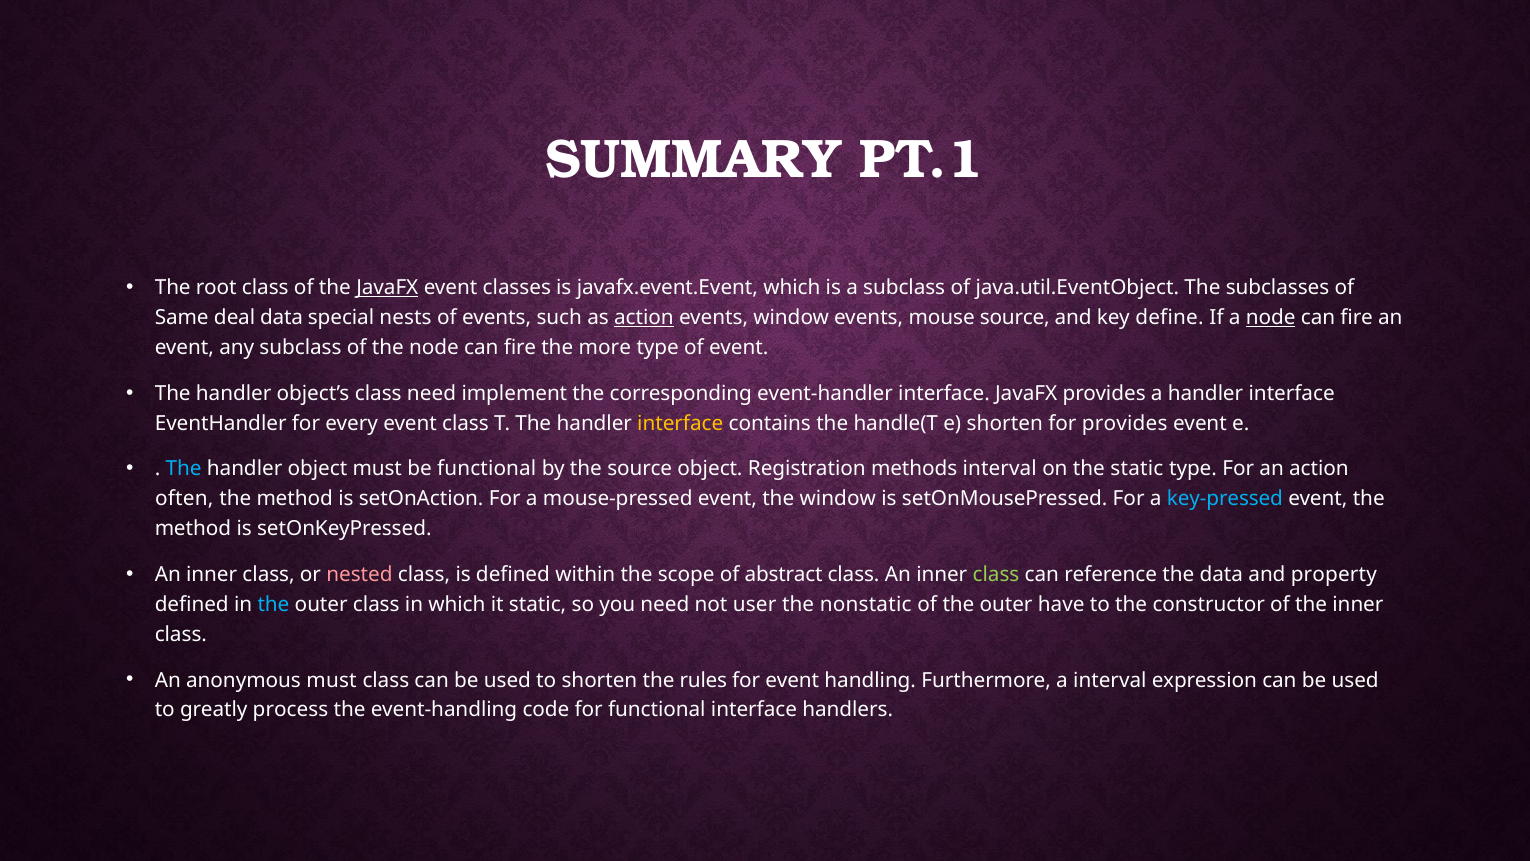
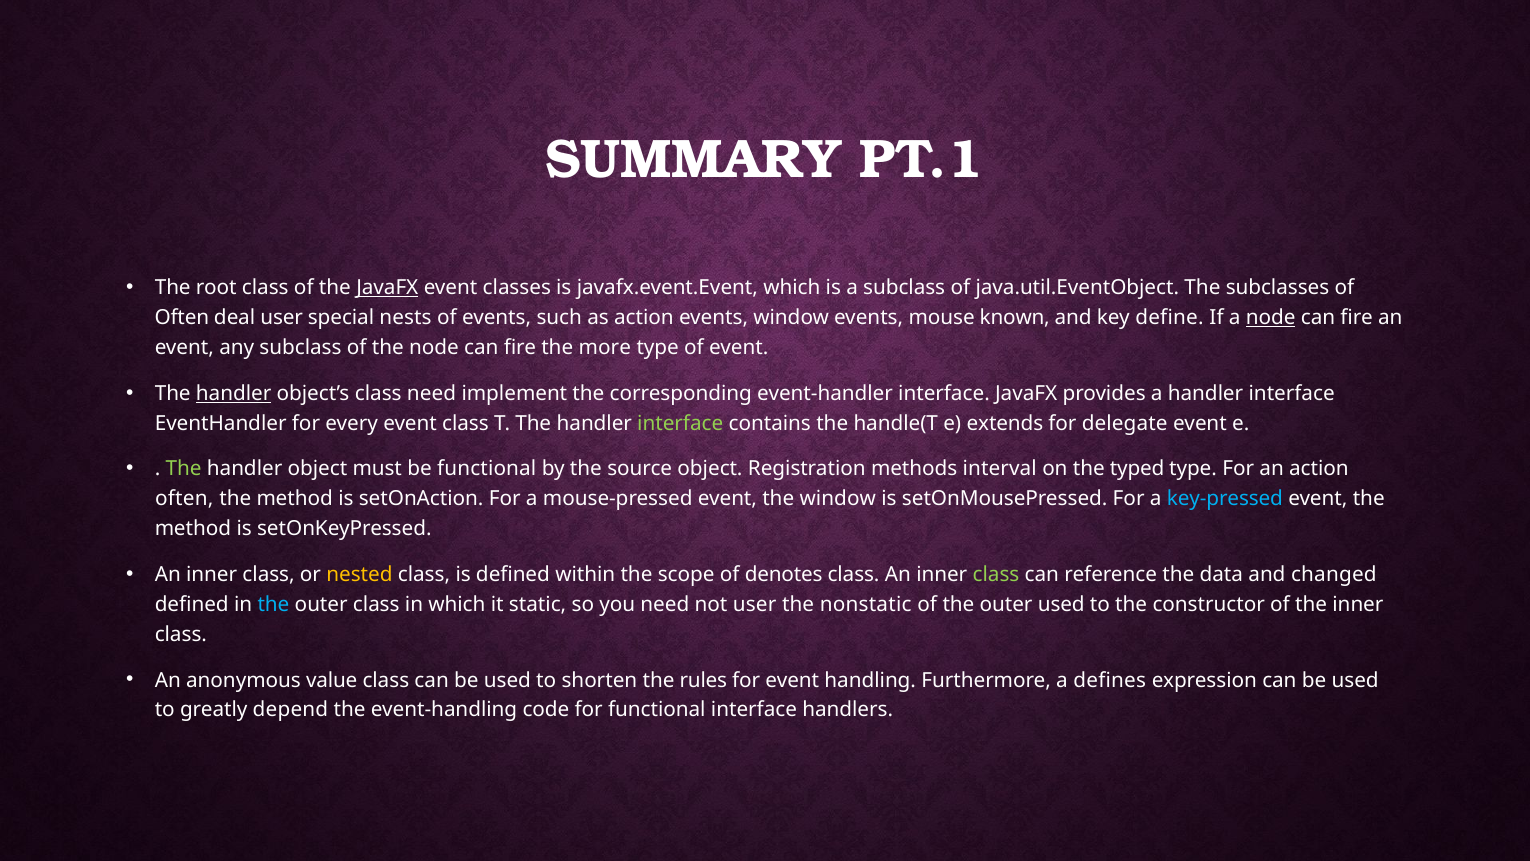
Same at (182, 317): Same -> Often
deal data: data -> user
action at (644, 317) underline: present -> none
mouse source: source -> known
handler at (234, 393) underline: none -> present
interface at (680, 423) colour: yellow -> light green
e shorten: shorten -> extends
for provides: provides -> delegate
The at (184, 469) colour: light blue -> light green
the static: static -> typed
nested colour: pink -> yellow
abstract: abstract -> denotes
property: property -> changed
outer have: have -> used
anonymous must: must -> value
a interval: interval -> defines
process: process -> depend
